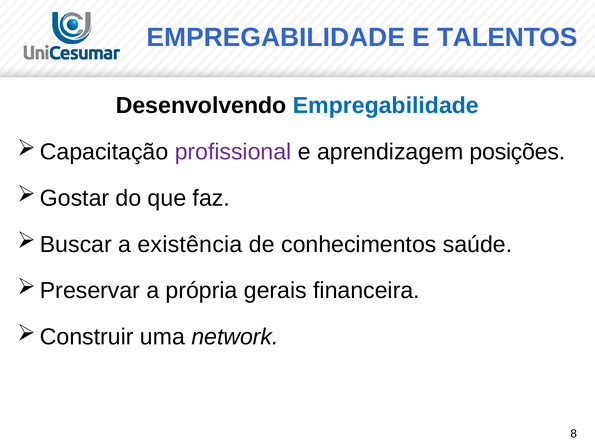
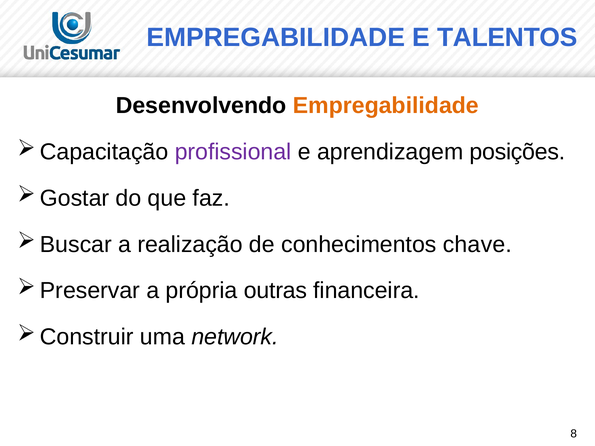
Empregabilidade at (386, 106) colour: blue -> orange
existência: existência -> realização
saúde: saúde -> chave
gerais: gerais -> outras
